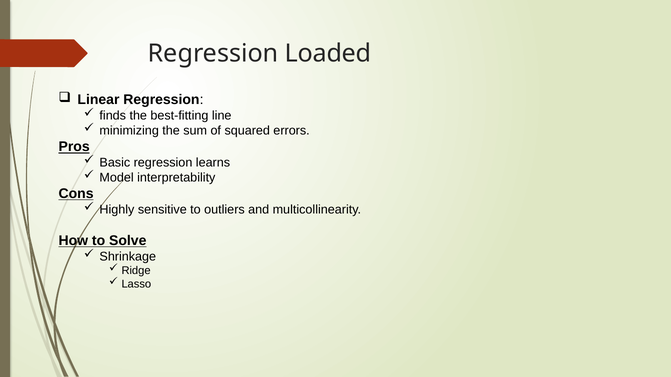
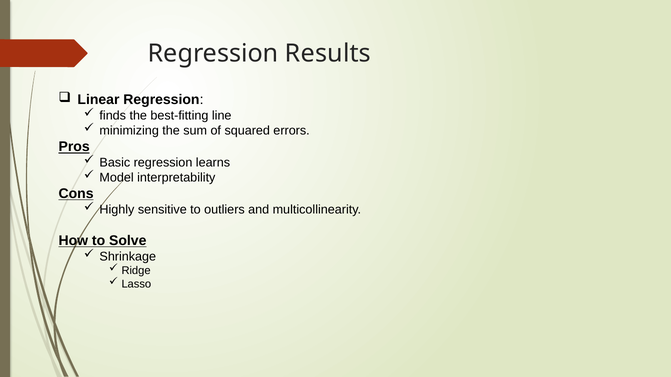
Loaded: Loaded -> Results
